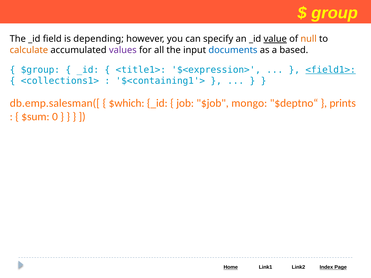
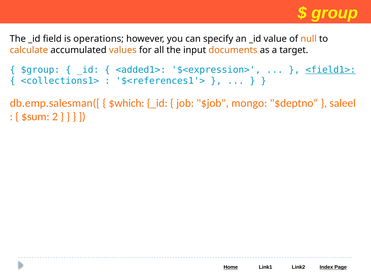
depending: depending -> operations
value underline: present -> none
values colour: purple -> orange
documents colour: blue -> orange
based: based -> target
<title1>: <title1> -> <added1>
$<containing1'>: $<containing1'> -> $<references1'>
prints: prints -> saleel
0: 0 -> 2
